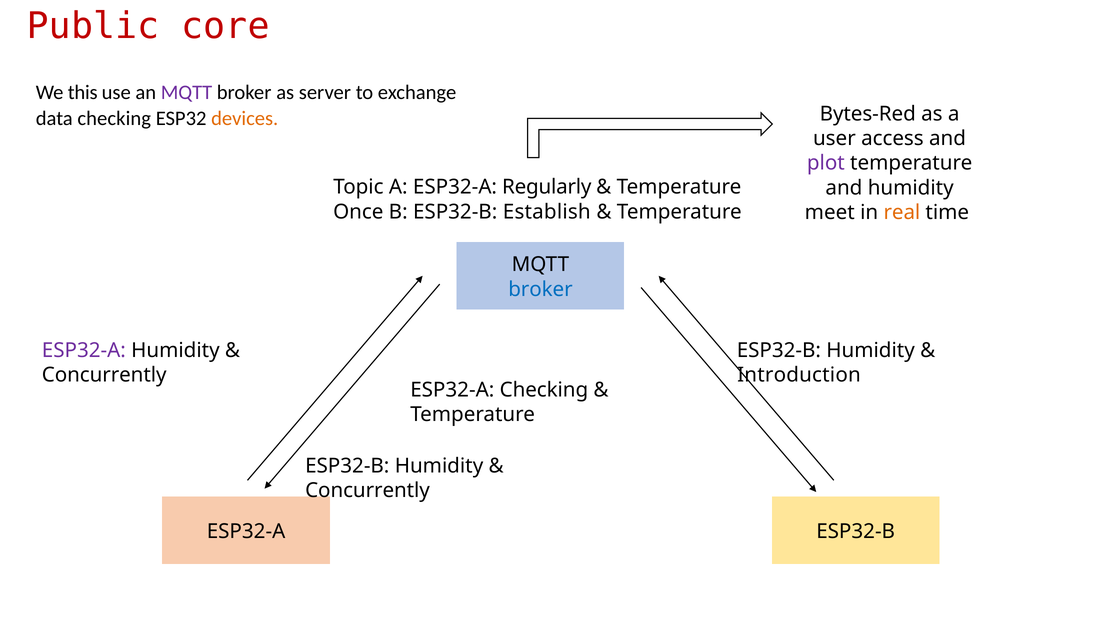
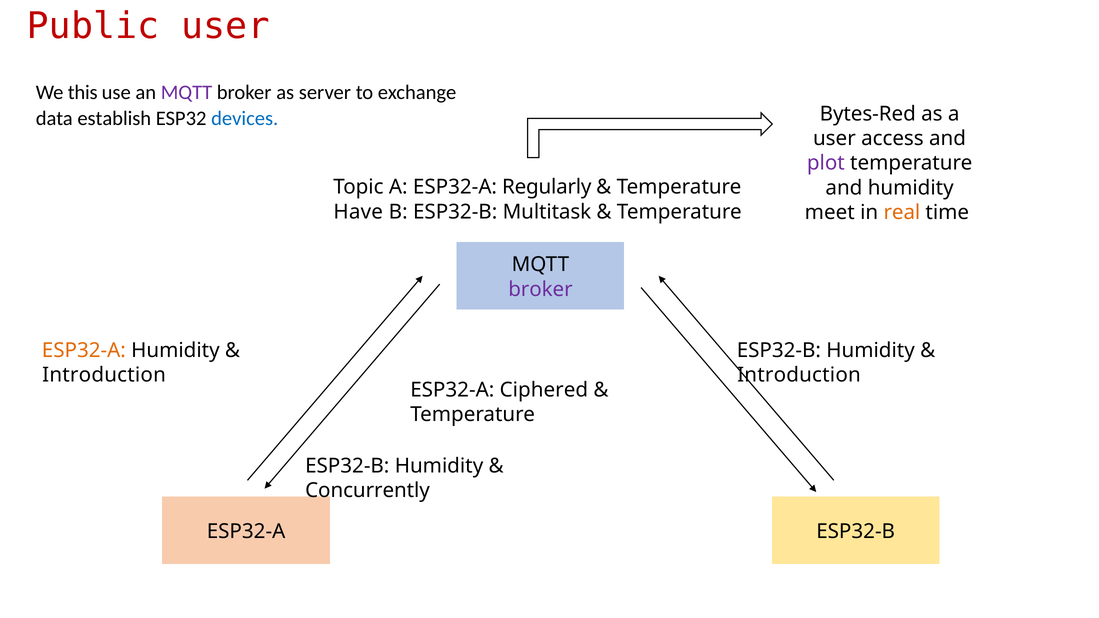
Public core: core -> user
data checking: checking -> establish
devices colour: orange -> blue
Once: Once -> Have
Establish: Establish -> Multitask
broker at (540, 289) colour: blue -> purple
ESP32-A at (84, 351) colour: purple -> orange
Concurrently at (104, 375): Concurrently -> Introduction
ESP32-A Checking: Checking -> Ciphered
